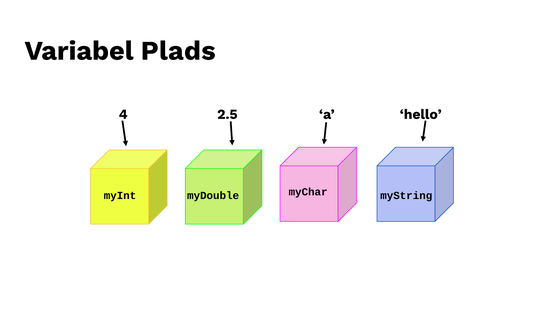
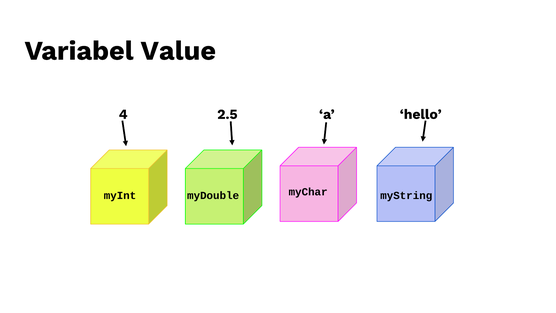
Plads: Plads -> Value
